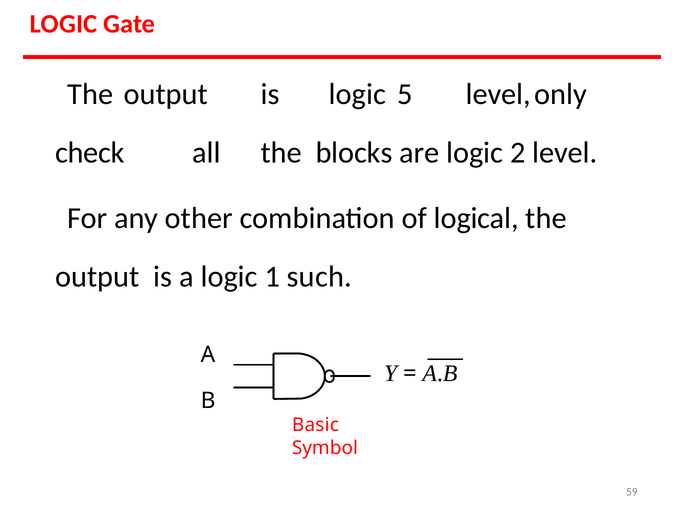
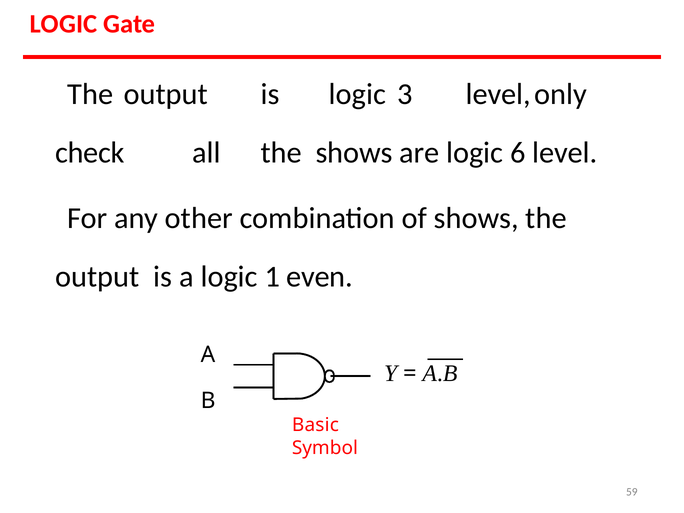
5: 5 -> 3
the blocks: blocks -> shows
2: 2 -> 6
of logical: logical -> shows
such: such -> even
